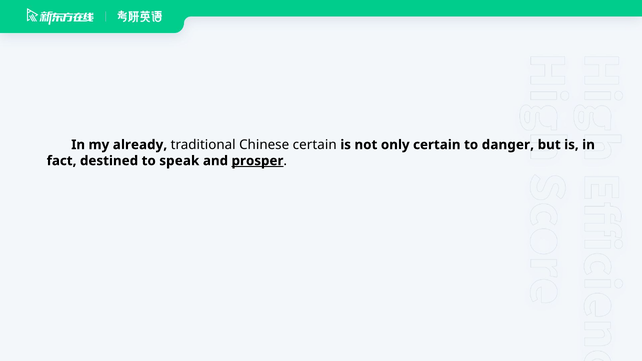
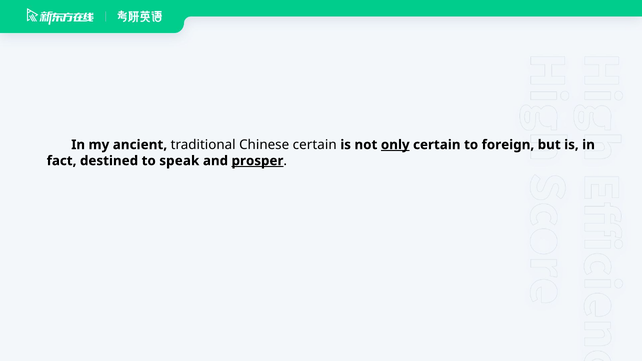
already: already -> ancient
only underline: none -> present
danger: danger -> foreign
